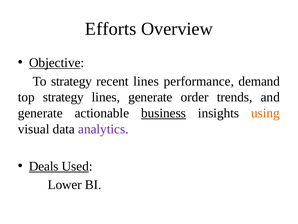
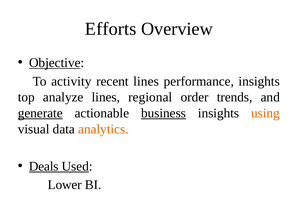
To strategy: strategy -> activity
performance demand: demand -> insights
top strategy: strategy -> analyze
lines generate: generate -> regional
generate at (40, 113) underline: none -> present
analytics colour: purple -> orange
